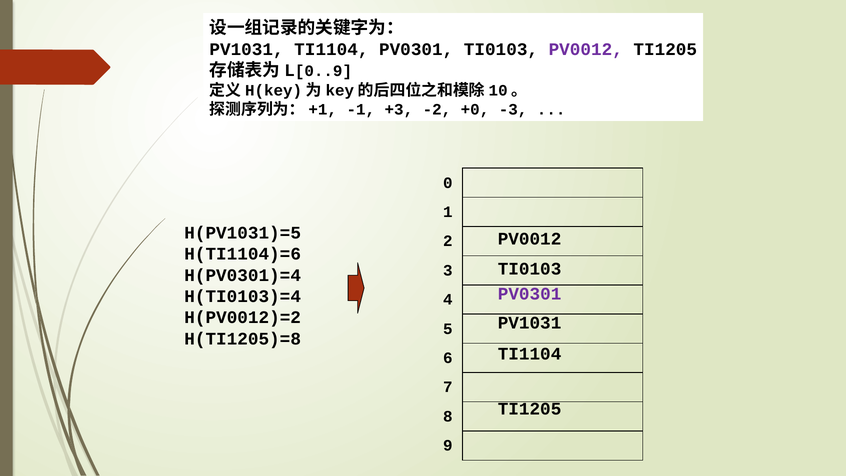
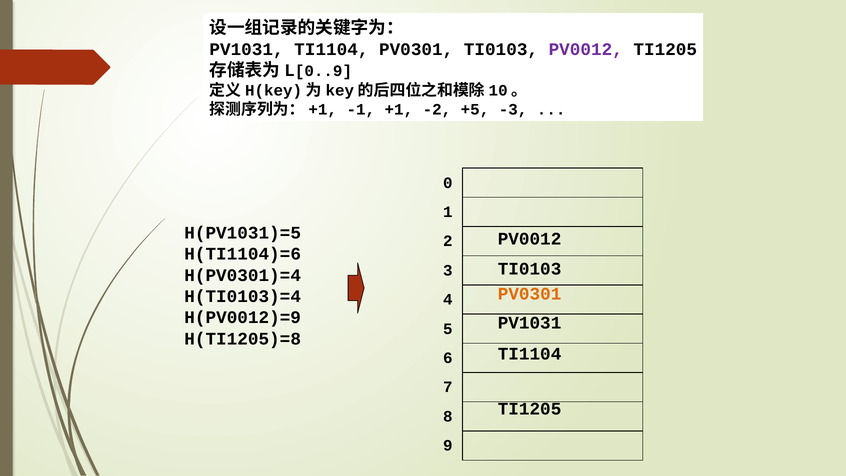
+3: +3 -> +1
+0: +0 -> +5
PV0301 at (530, 294) colour: purple -> orange
H(PV0012)=2: H(PV0012)=2 -> H(PV0012)=9
